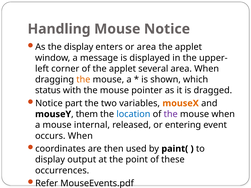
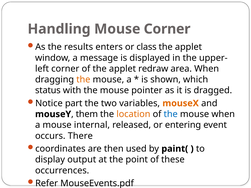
Mouse Notice: Notice -> Corner
the display: display -> results
or area: area -> class
several: several -> redraw
location colour: blue -> orange
the at (171, 114) colour: purple -> blue
occurs When: When -> There
